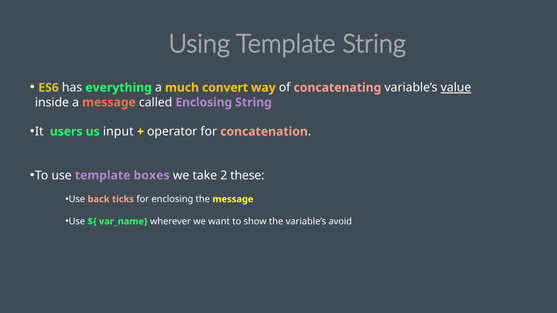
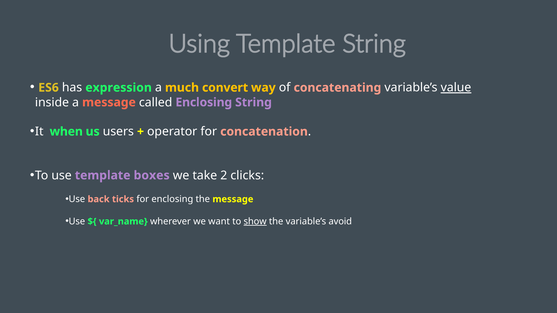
everything: everything -> expression
users: users -> when
input: input -> users
these: these -> clicks
show underline: none -> present
